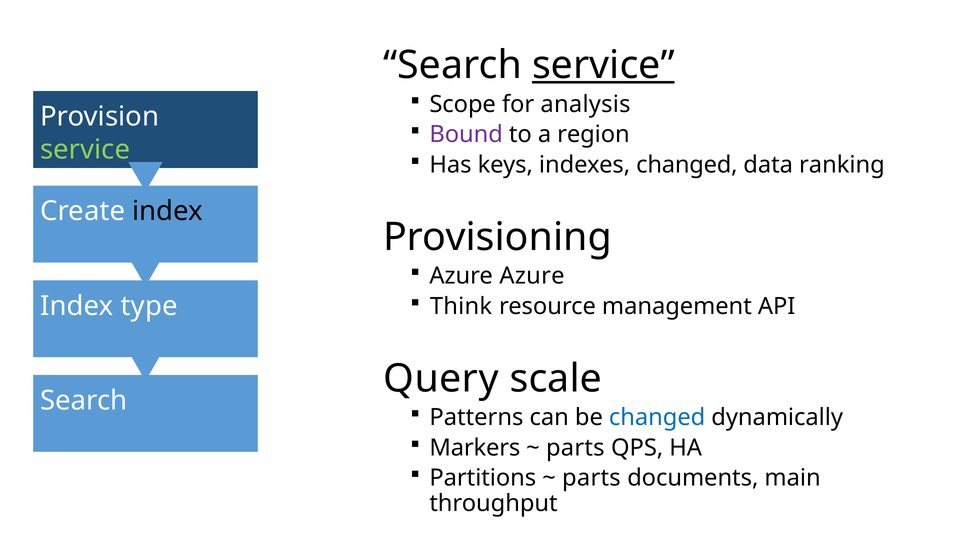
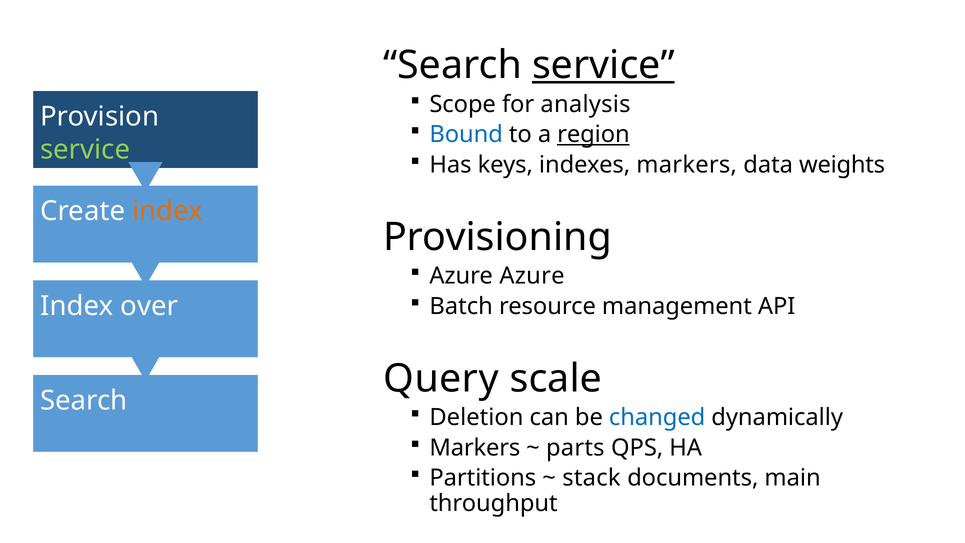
Bound colour: purple -> blue
region underline: none -> present
indexes changed: changed -> markers
ranking: ranking -> weights
index at (168, 211) colour: black -> orange
Think: Think -> Batch
type: type -> over
Patterns: Patterns -> Deletion
parts at (591, 478): parts -> stack
